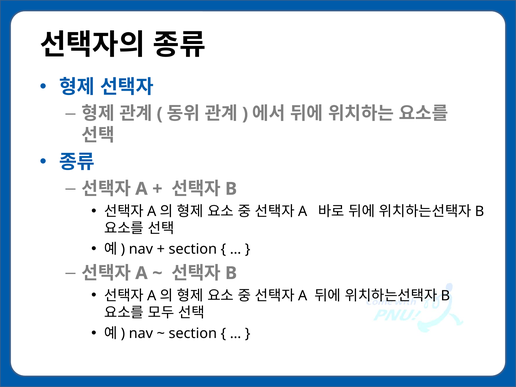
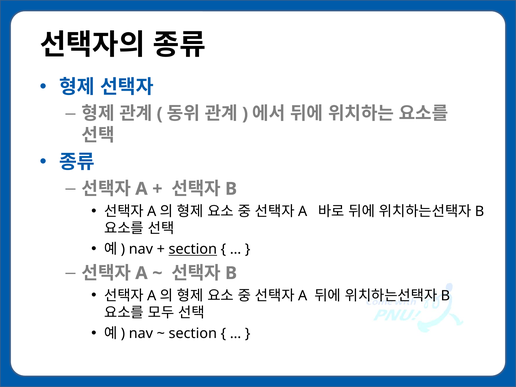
section at (193, 249) underline: none -> present
